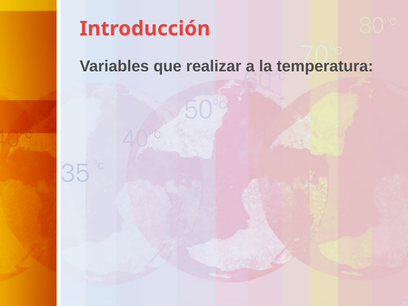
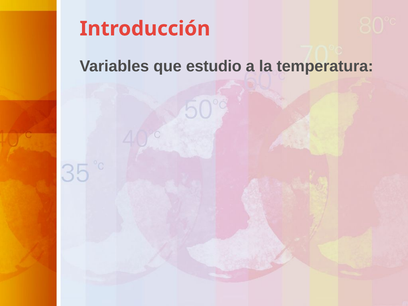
realizar: realizar -> estudio
